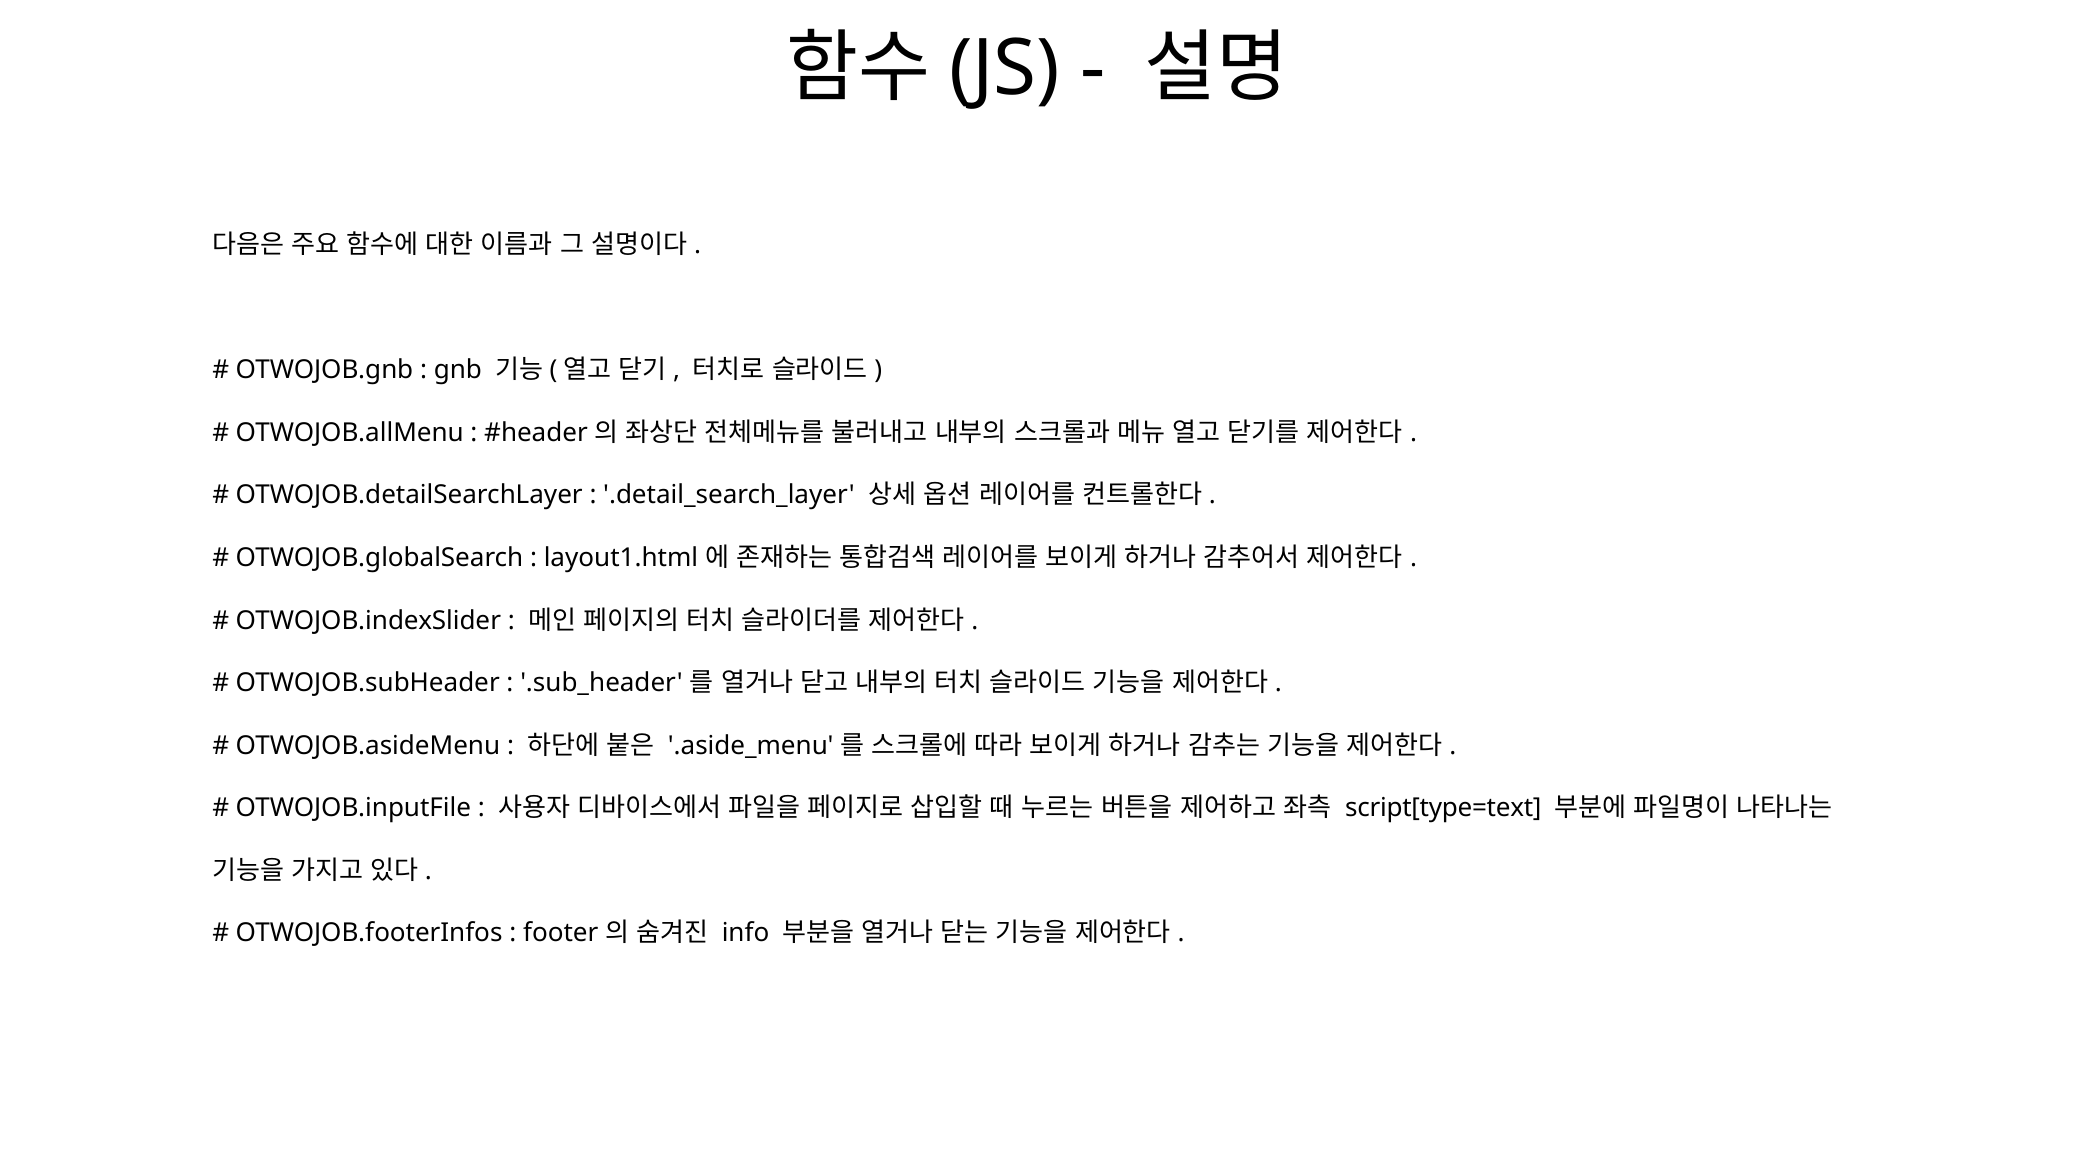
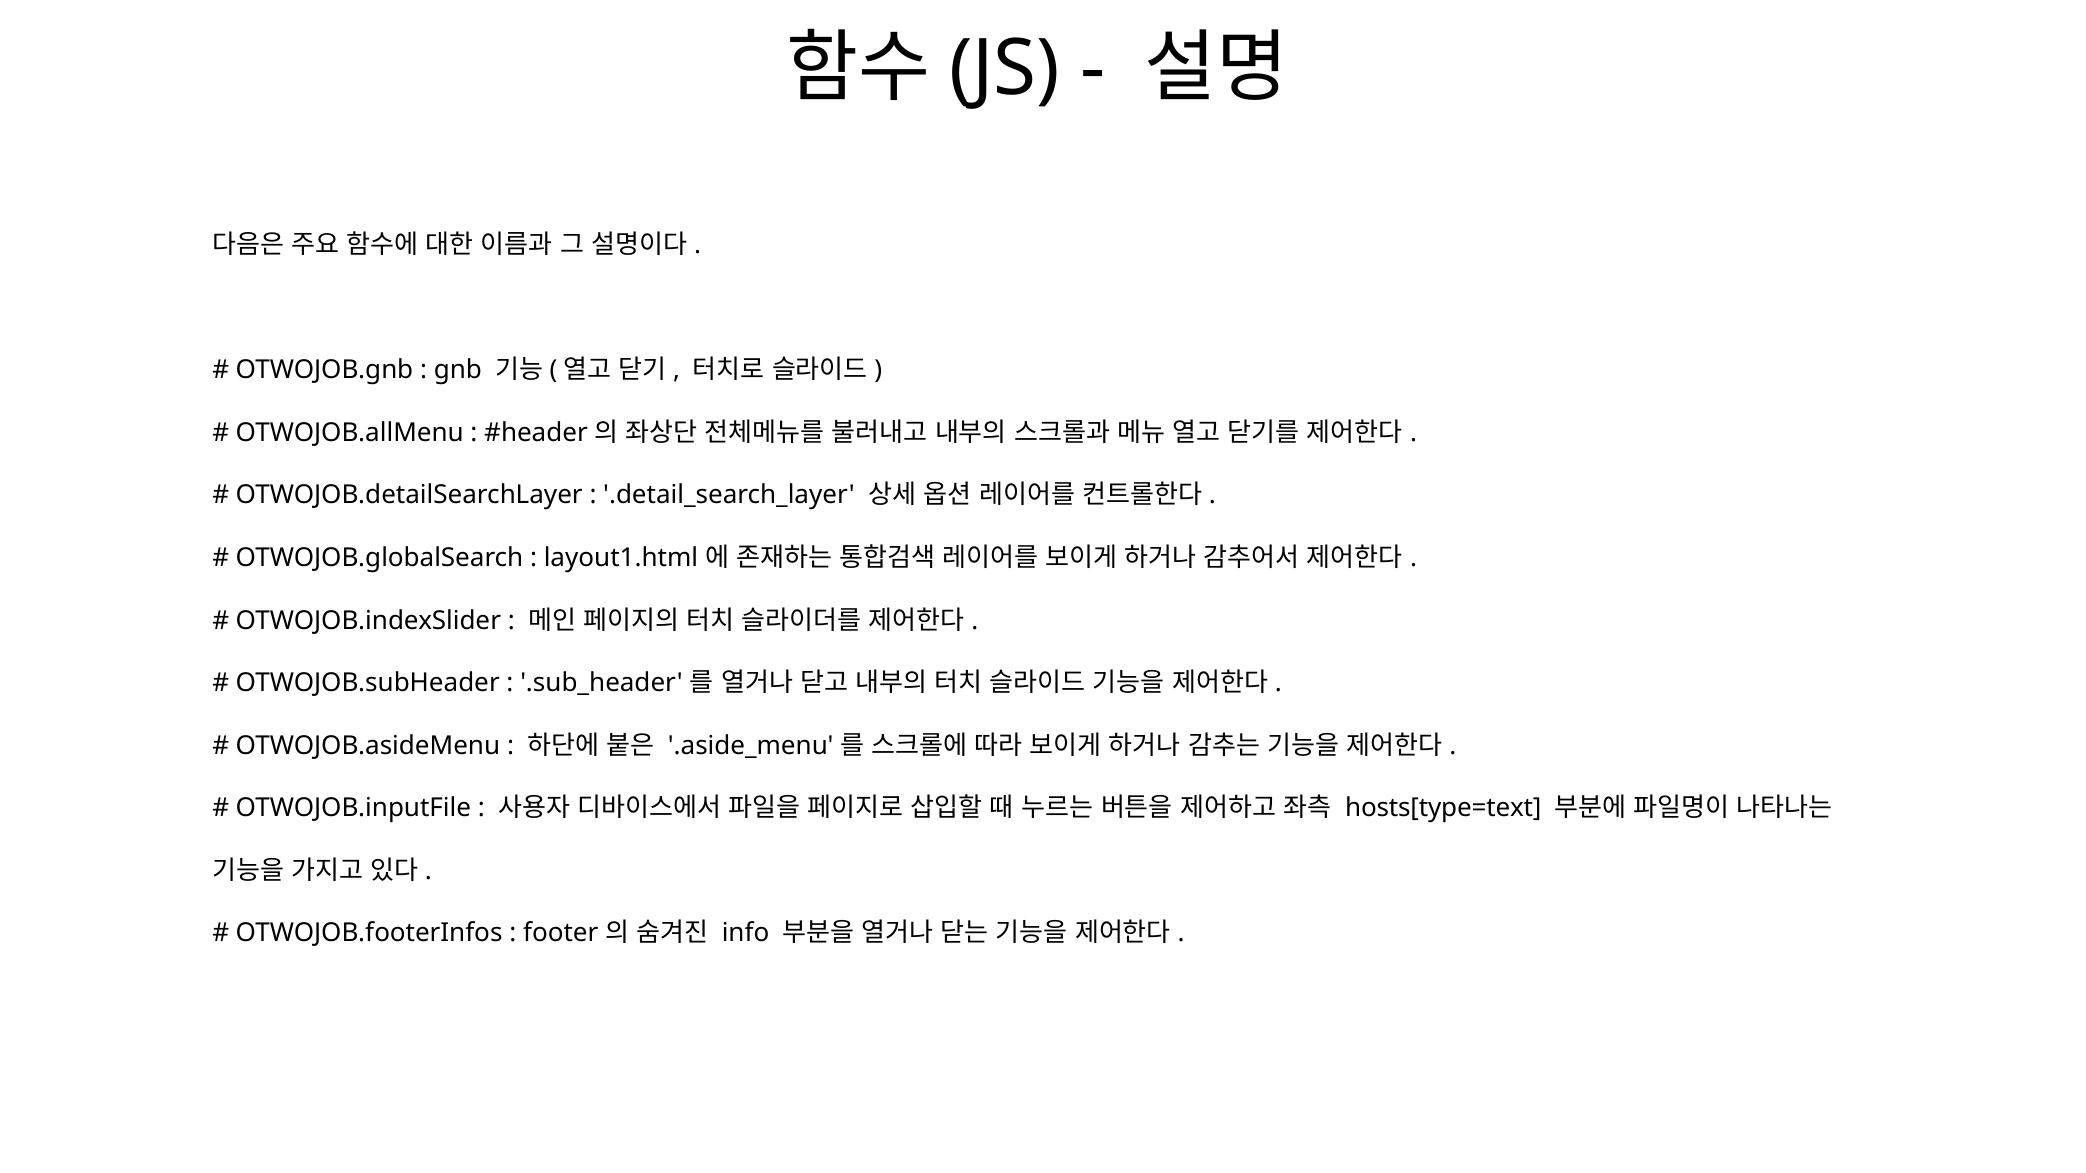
script[type=text: script[type=text -> hosts[type=text
